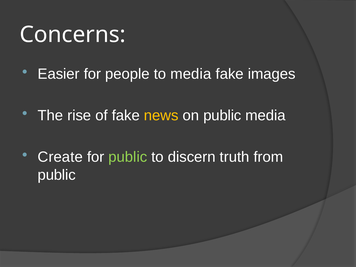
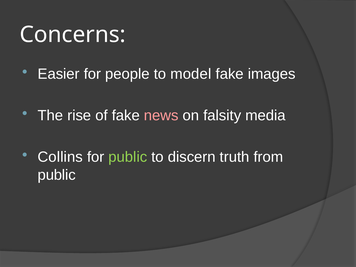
to media: media -> model
news colour: yellow -> pink
on public: public -> falsity
Create: Create -> Collins
